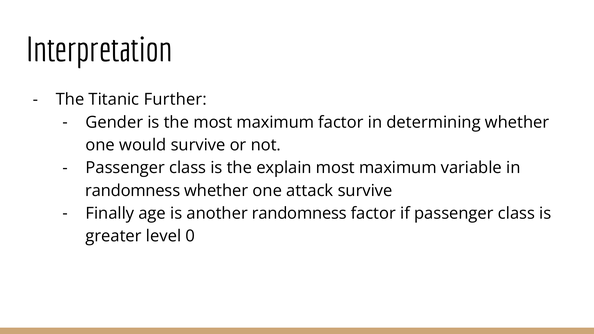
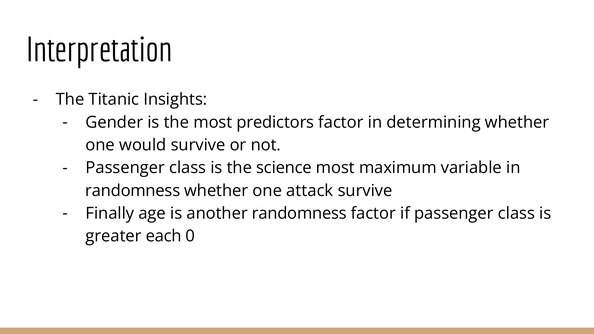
Further: Further -> Insights
the most maximum: maximum -> predictors
explain: explain -> science
level: level -> each
